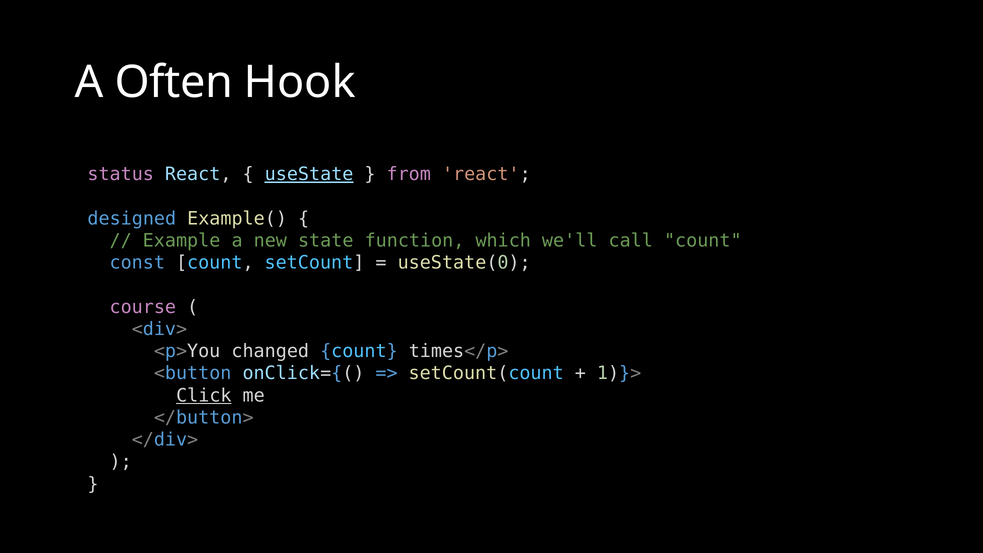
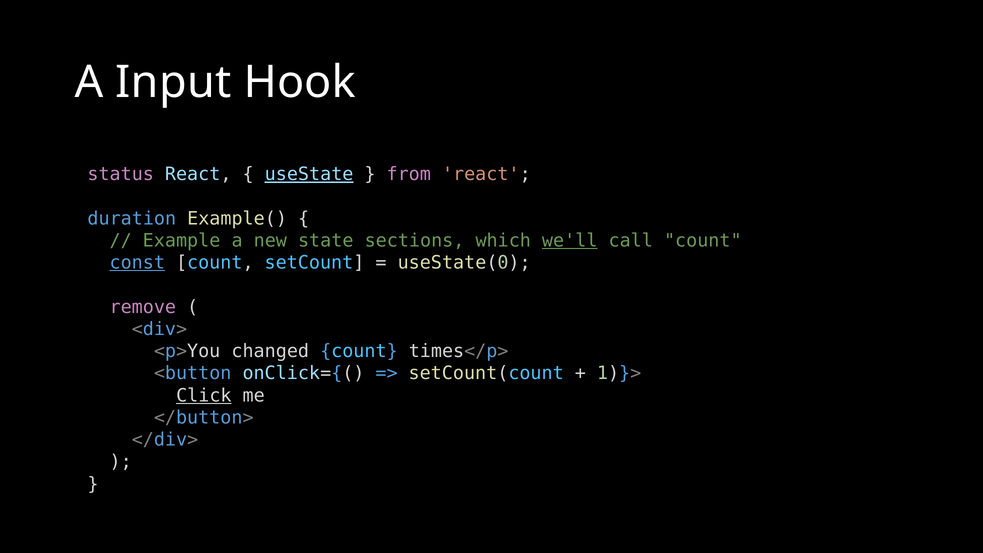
Often: Often -> Input
designed: designed -> duration
function: function -> sections
we'll underline: none -> present
const underline: none -> present
course: course -> remove
